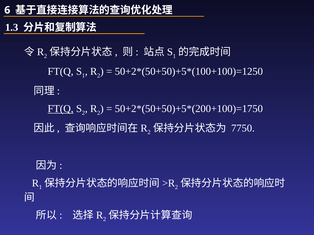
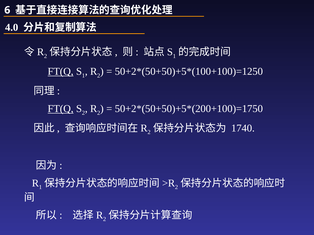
1.3: 1.3 -> 4.0
FT(Q at (61, 72) underline: none -> present
7750: 7750 -> 1740
